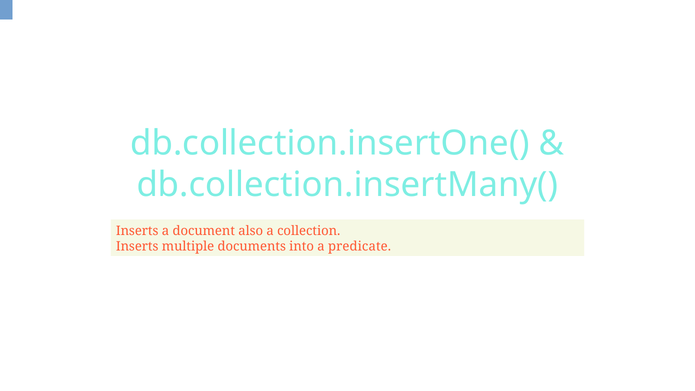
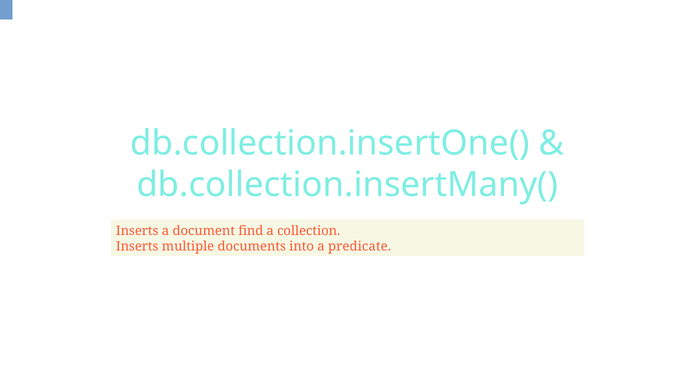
also: also -> find
